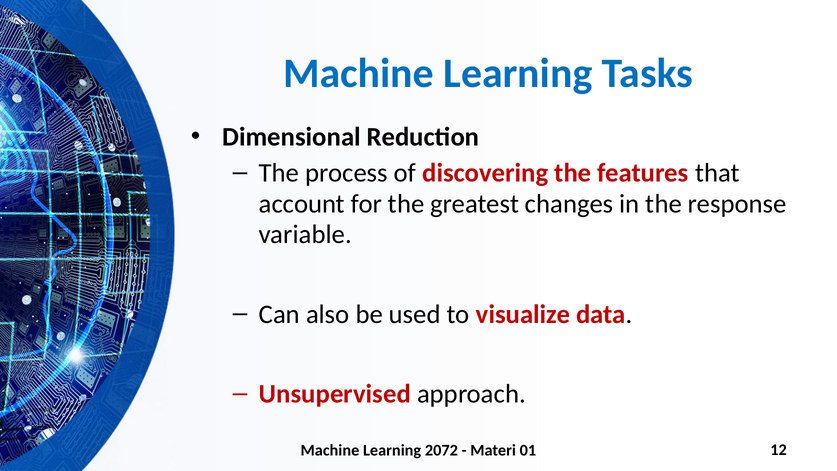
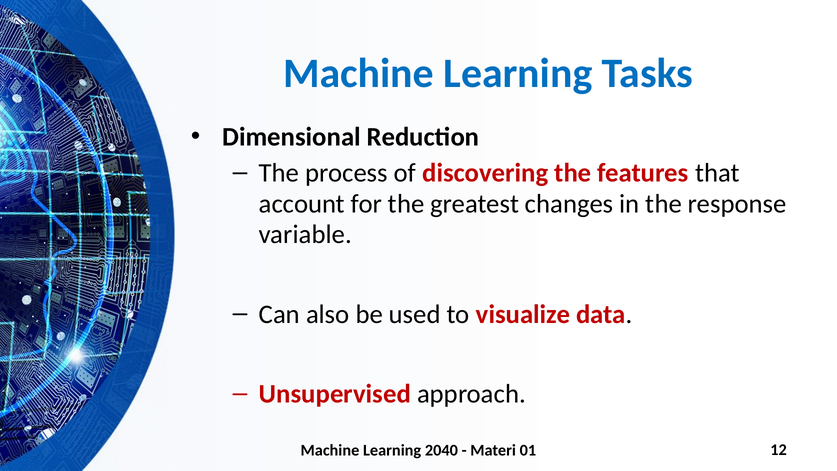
2072: 2072 -> 2040
